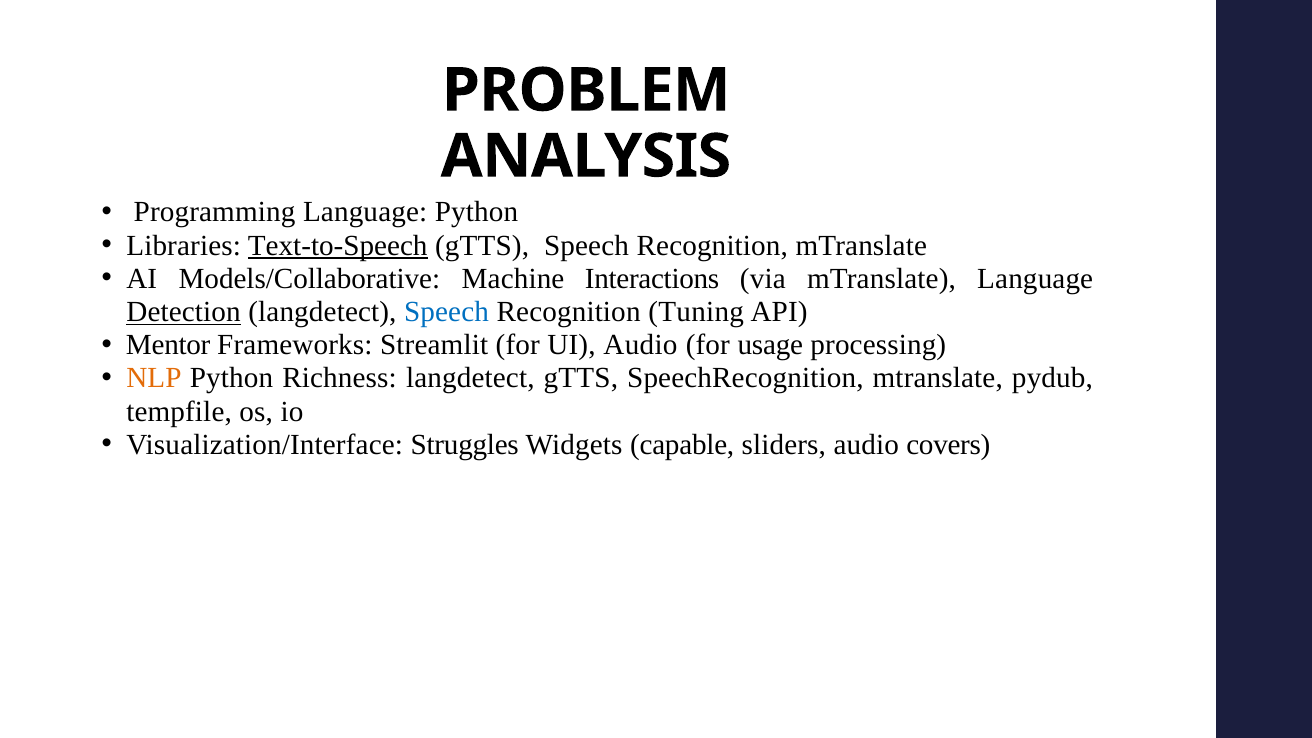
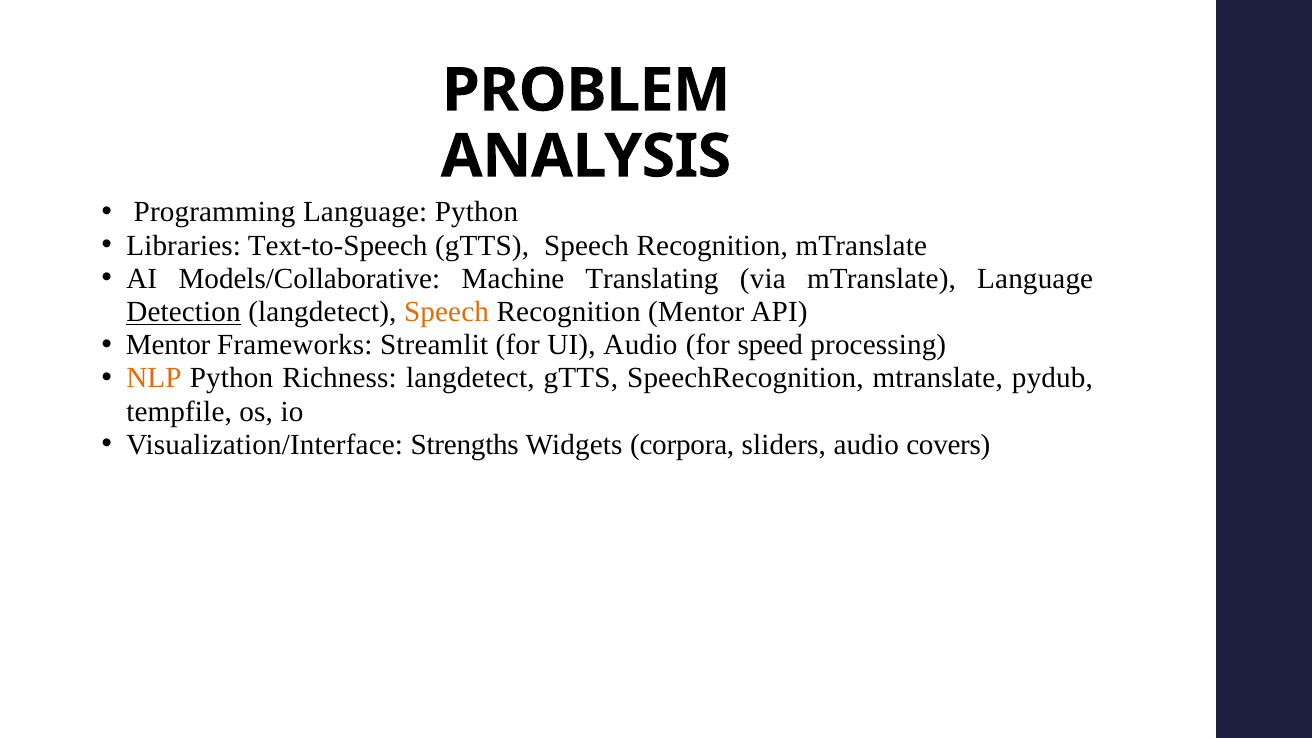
Text-to-Speech underline: present -> none
Interactions: Interactions -> Translating
Speech at (447, 312) colour: blue -> orange
Recognition Tuning: Tuning -> Mentor
usage: usage -> speed
Struggles: Struggles -> Strengths
capable: capable -> corpora
